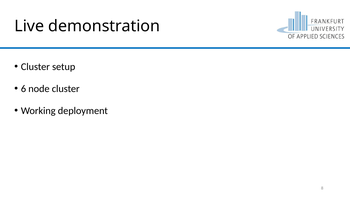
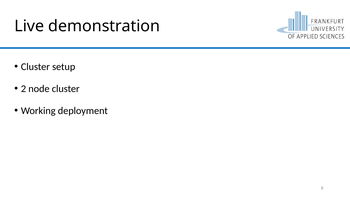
6: 6 -> 2
